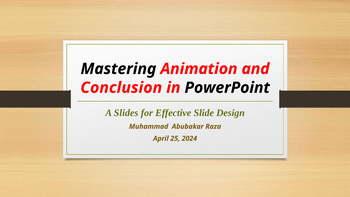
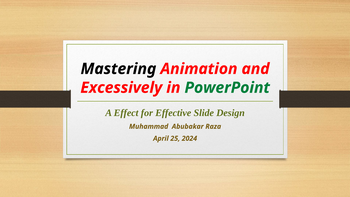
Conclusion: Conclusion -> Excessively
PowerPoint colour: black -> green
Slides: Slides -> Effect
